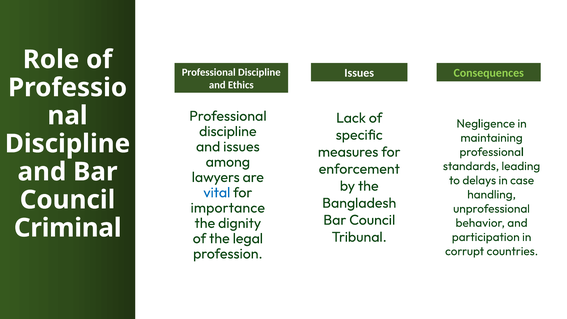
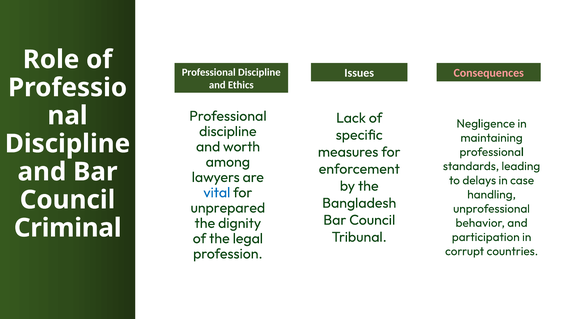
Consequences colour: light green -> pink
and issues: issues -> worth
importance: importance -> unprepared
